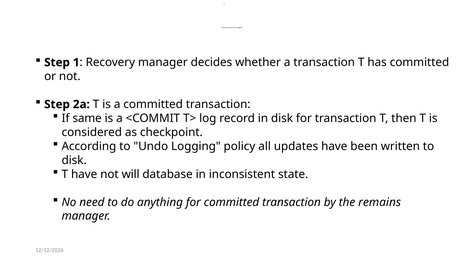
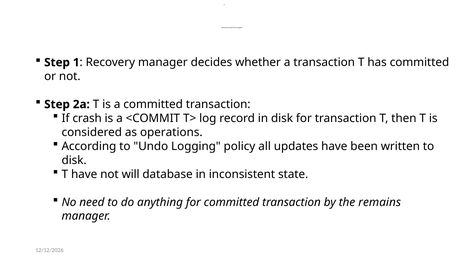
same: same -> crash
checkpoint: checkpoint -> operations
